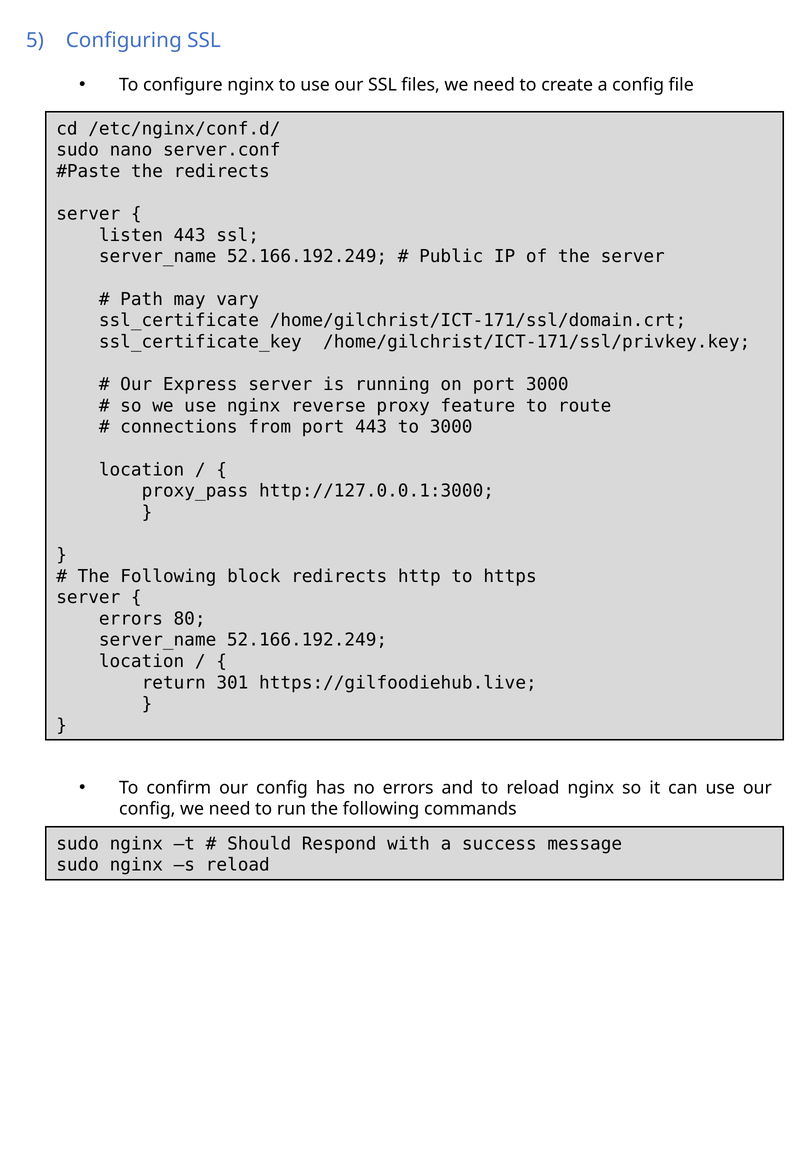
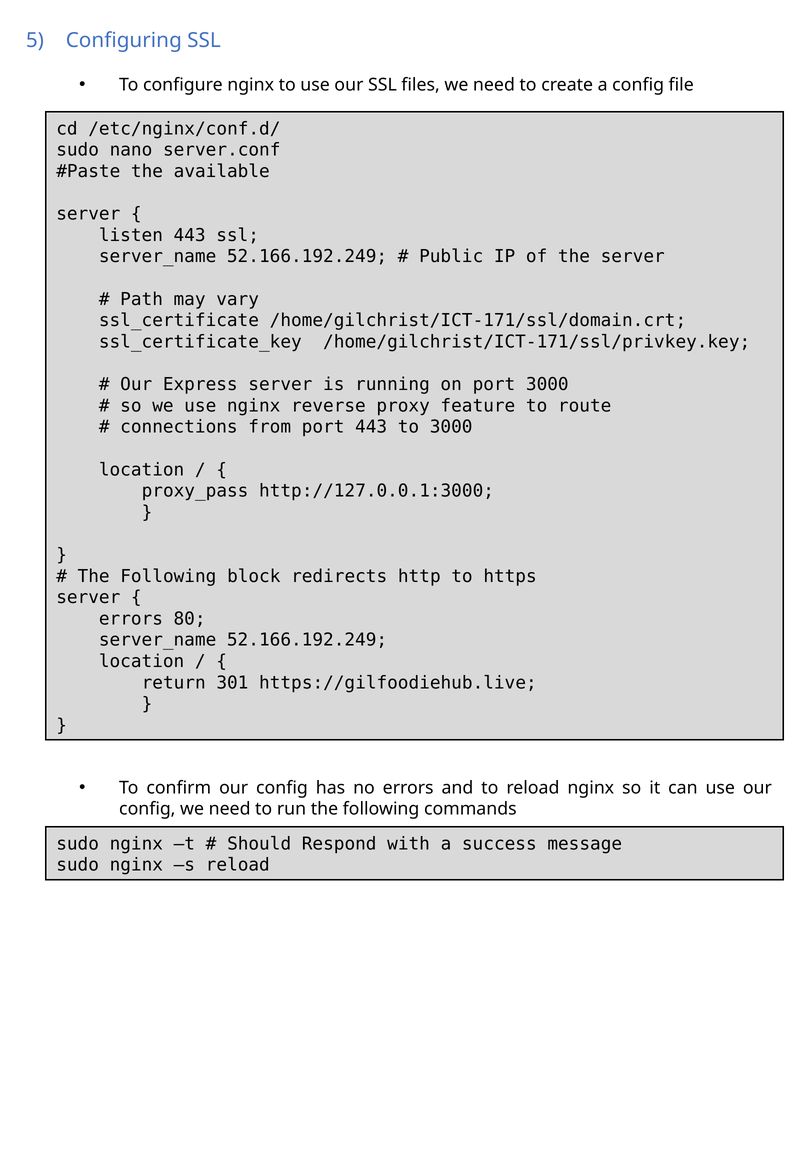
the redirects: redirects -> available
